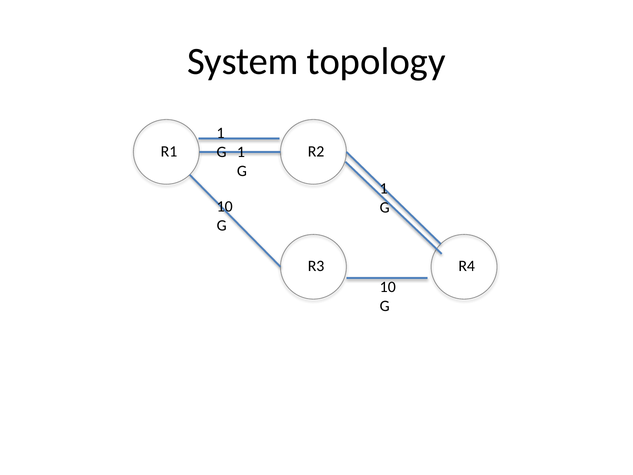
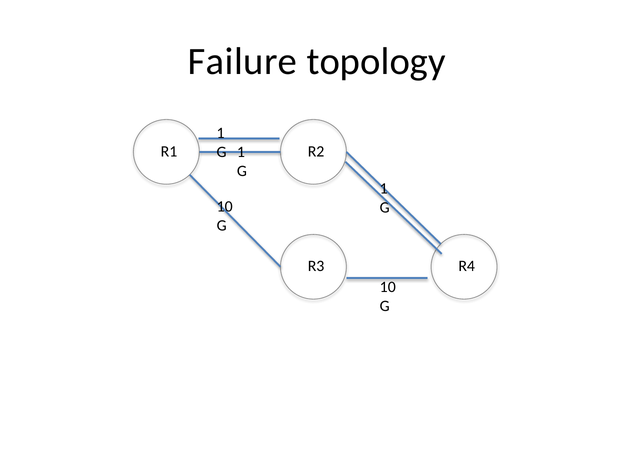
System: System -> Failure
